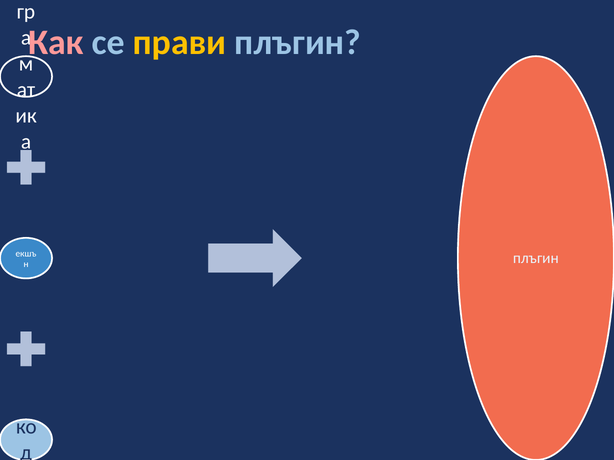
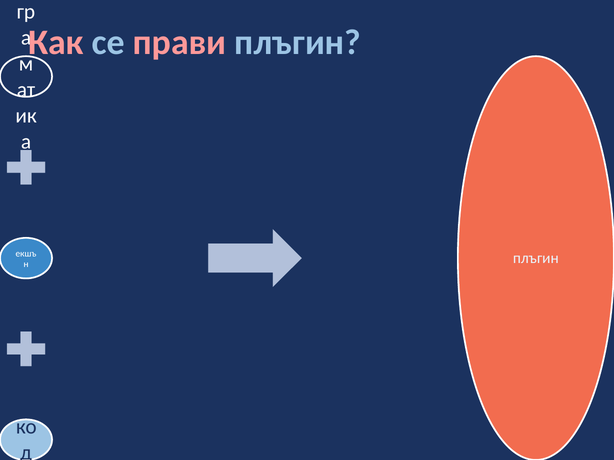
прави colour: yellow -> pink
